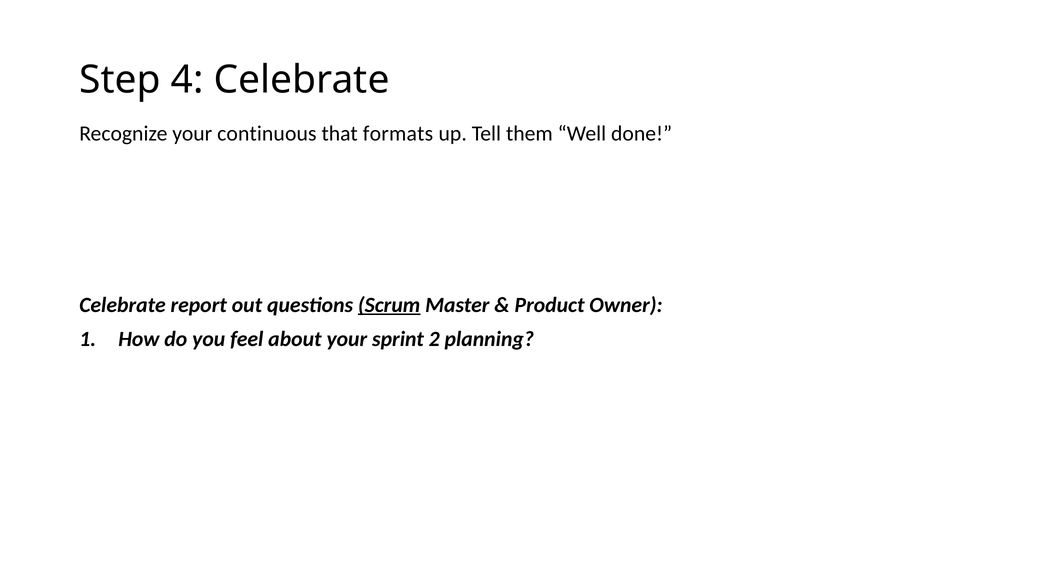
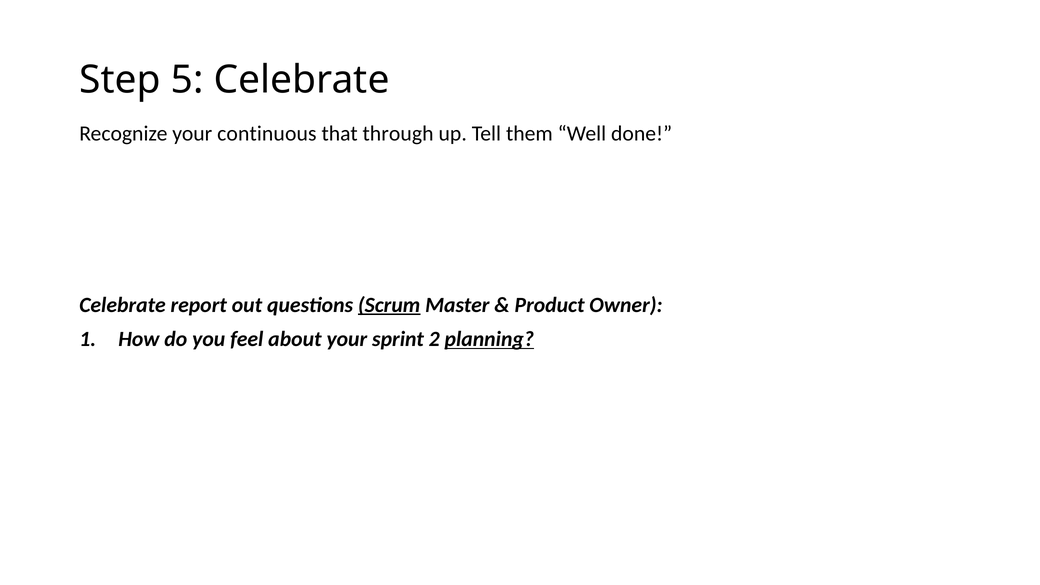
4: 4 -> 5
formats: formats -> through
planning underline: none -> present
